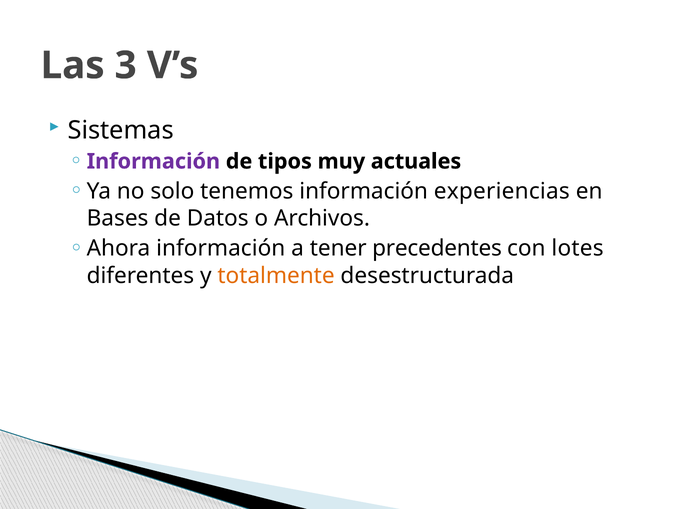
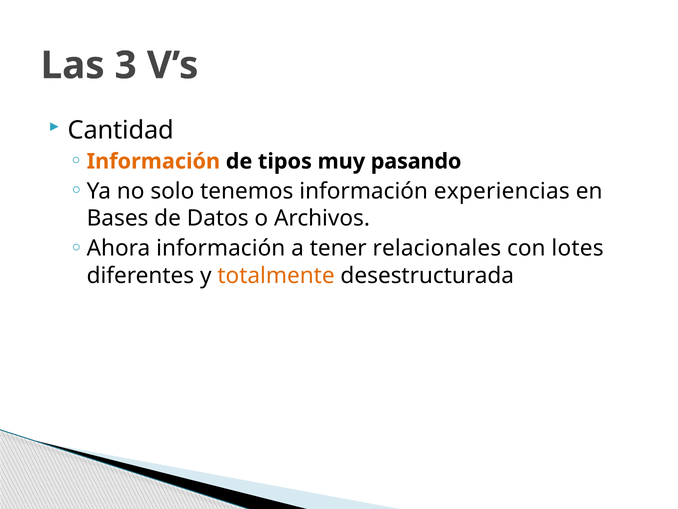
Sistemas: Sistemas -> Cantidad
Información at (153, 161) colour: purple -> orange
actuales: actuales -> pasando
precedentes: precedentes -> relacionales
